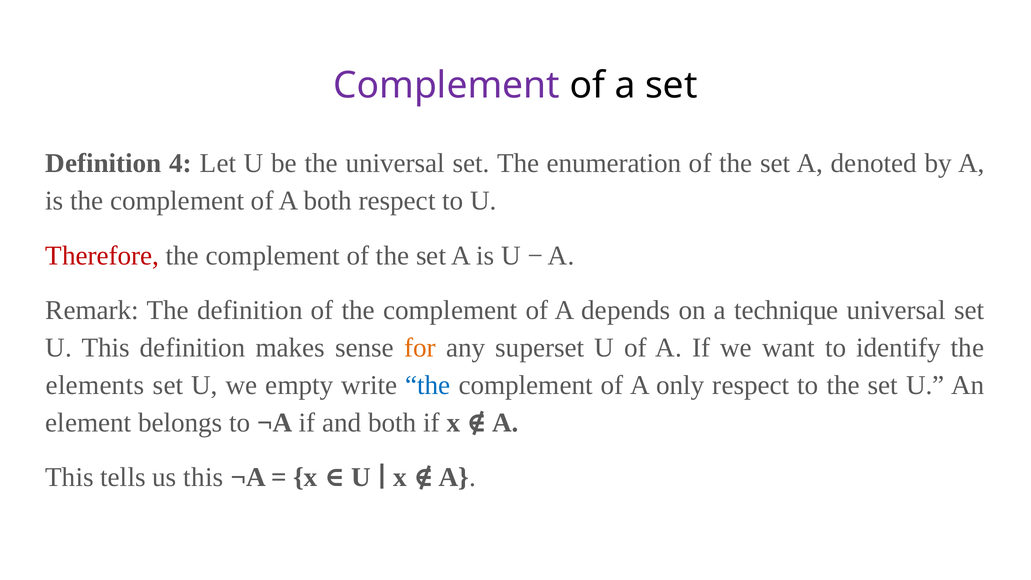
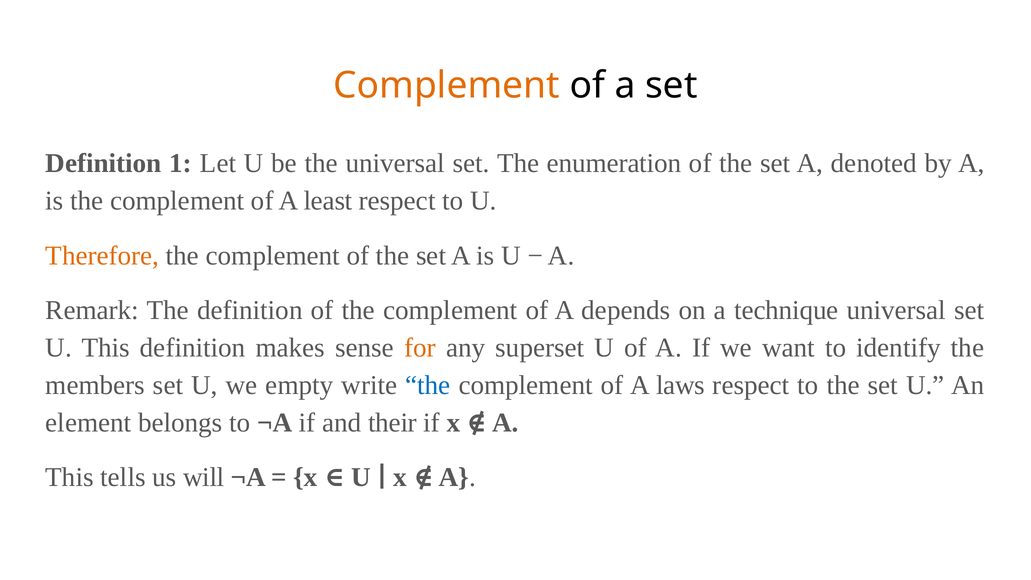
Complement at (447, 85) colour: purple -> orange
4: 4 -> 1
A both: both -> least
Therefore colour: red -> orange
elements: elements -> members
only: only -> laws
and both: both -> their
us this: this -> will
